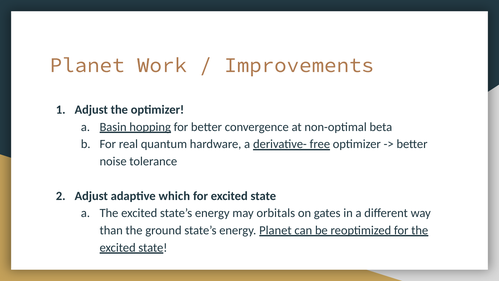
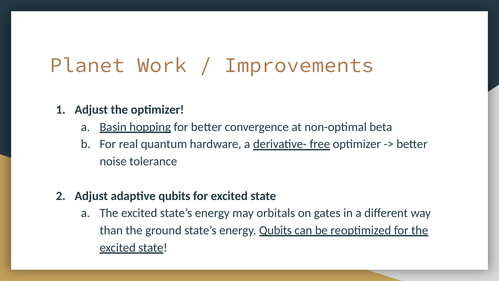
adaptive which: which -> qubits
energy Planet: Planet -> Qubits
